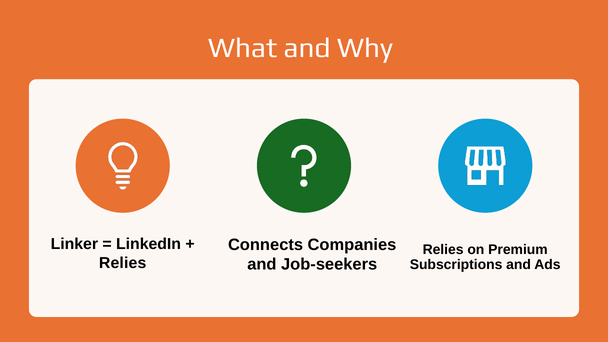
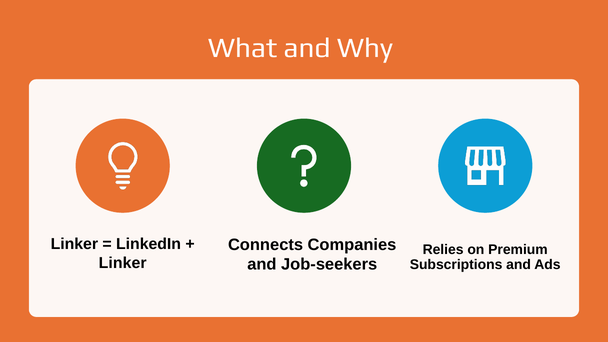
Relies at (123, 263): Relies -> Linker
